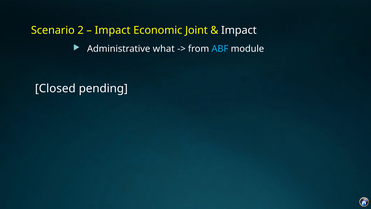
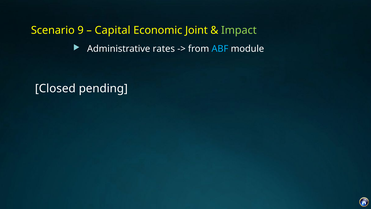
2: 2 -> 9
Impact at (113, 30): Impact -> Capital
Impact at (239, 30) colour: white -> light green
what: what -> rates
